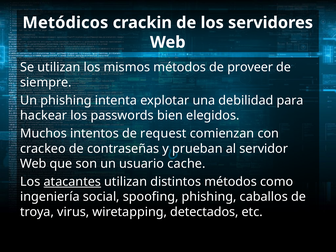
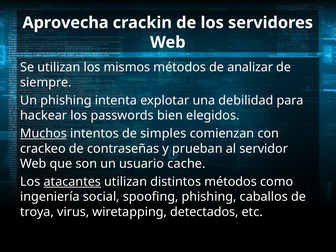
Metódicos: Metódicos -> Aprovecha
proveer: proveer -> analizar
Muchos underline: none -> present
request: request -> simples
